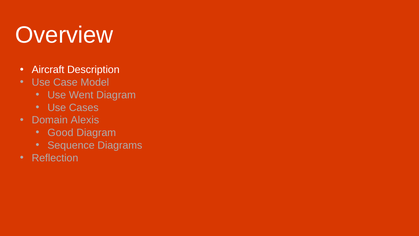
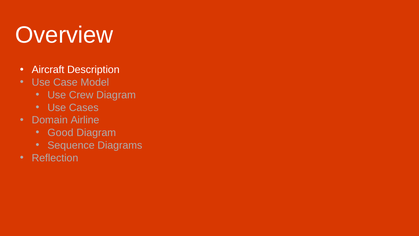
Went: Went -> Crew
Alexis: Alexis -> Airline
